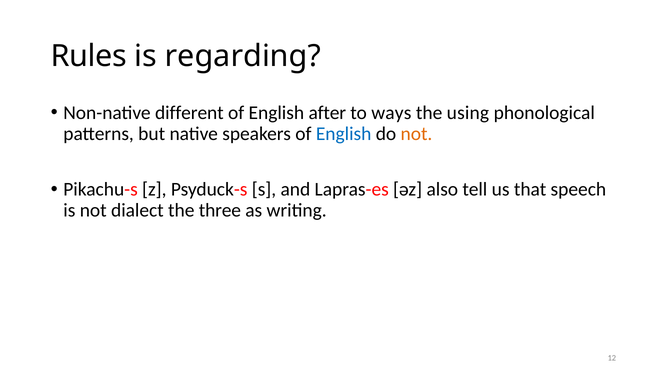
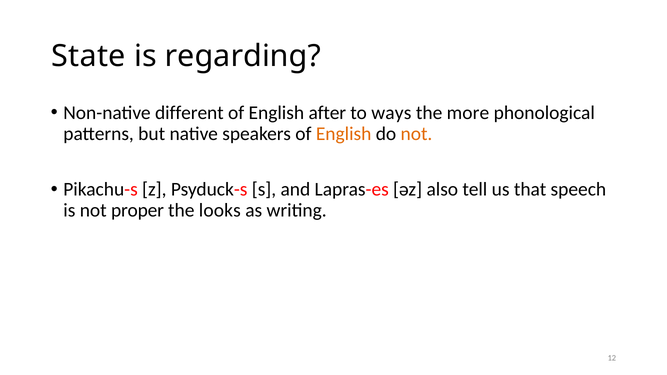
Rules: Rules -> State
using: using -> more
English at (344, 134) colour: blue -> orange
dialect: dialect -> proper
three: three -> looks
